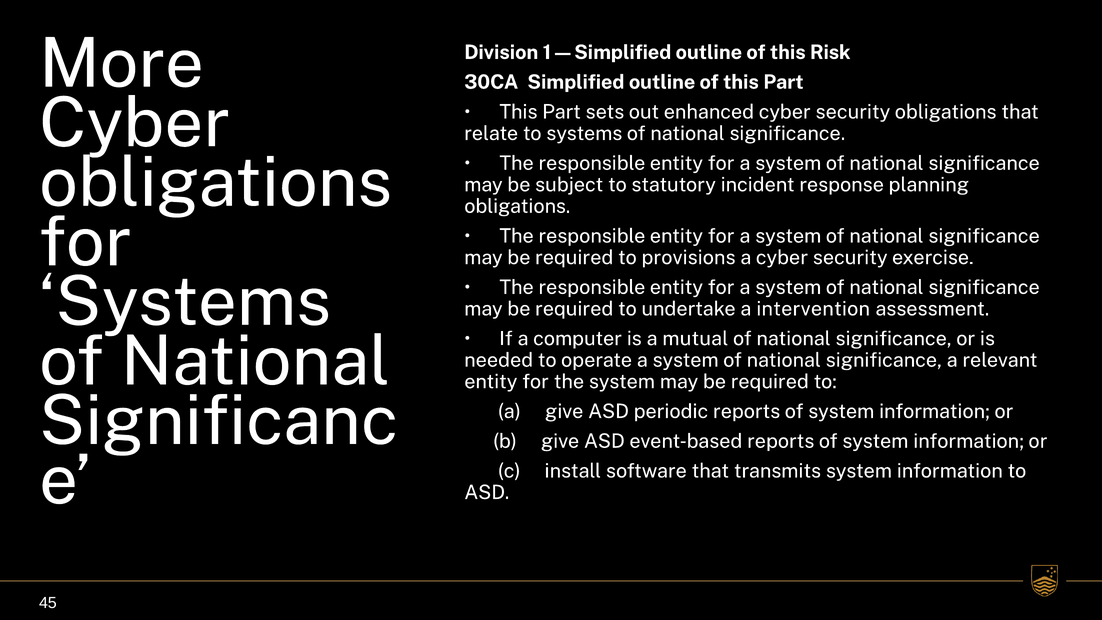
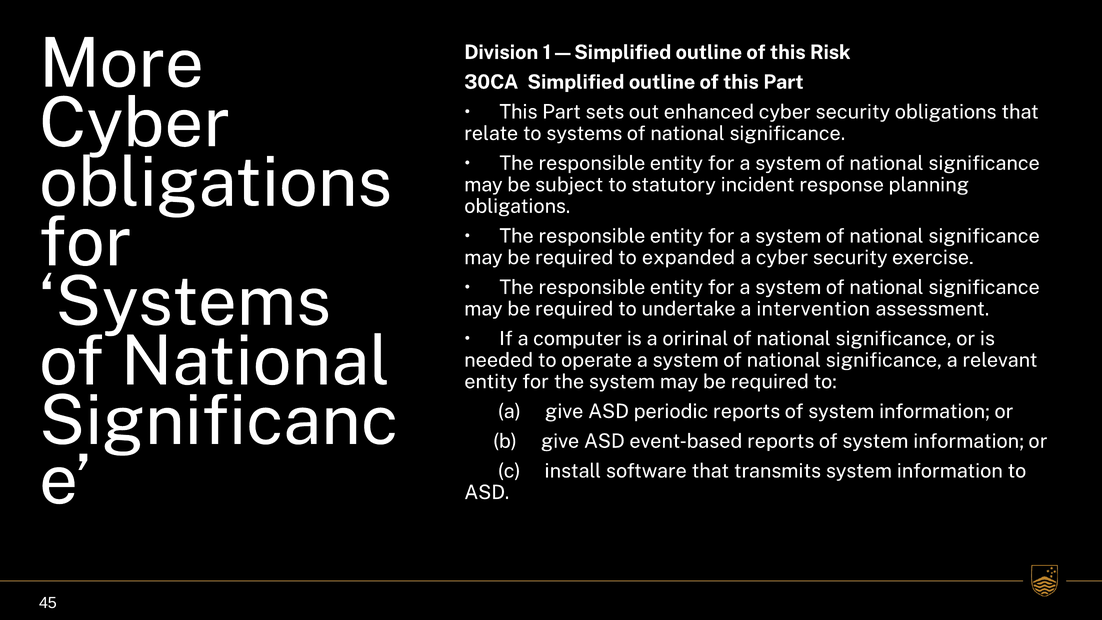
provisions: provisions -> expanded
mutual: mutual -> oririnal
